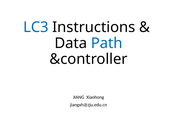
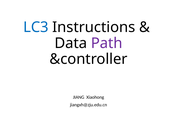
Path colour: blue -> purple
